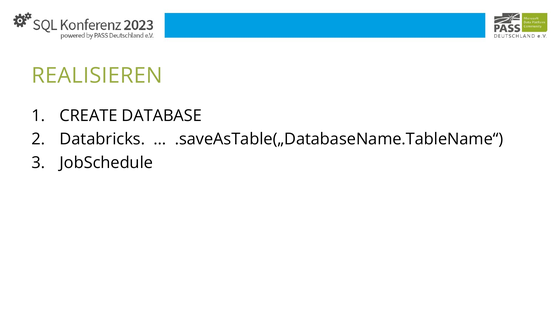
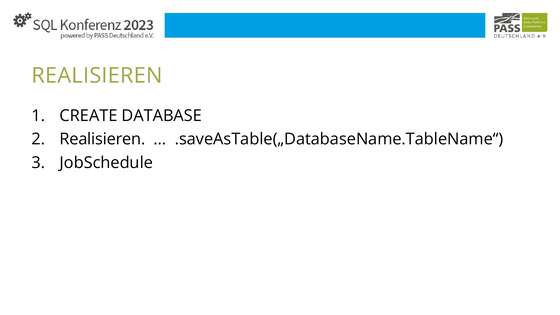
Databricks at (102, 139): Databricks -> Realisieren
